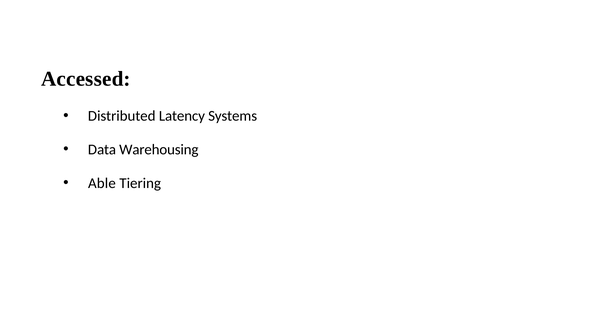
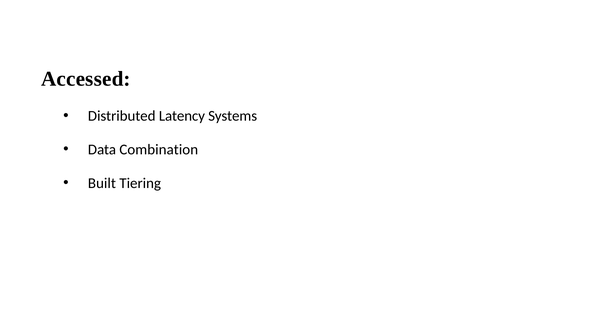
Warehousing: Warehousing -> Combination
Able: Able -> Built
